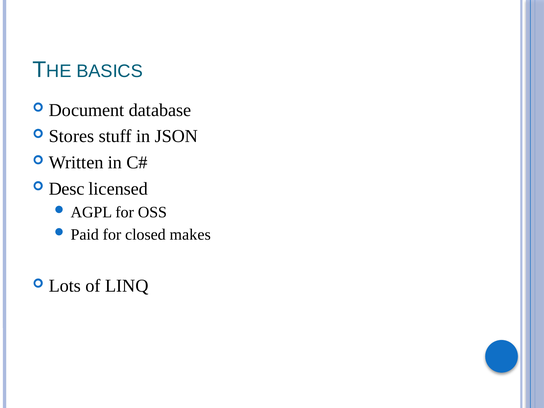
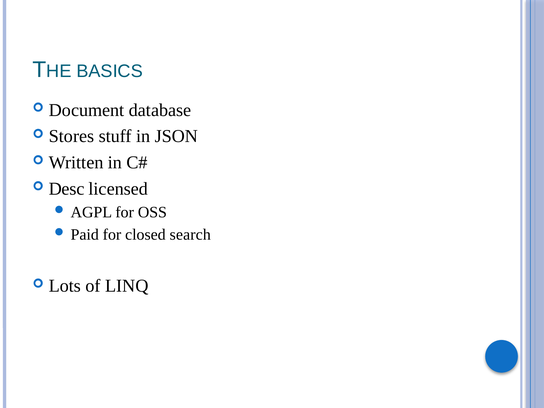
makes: makes -> search
